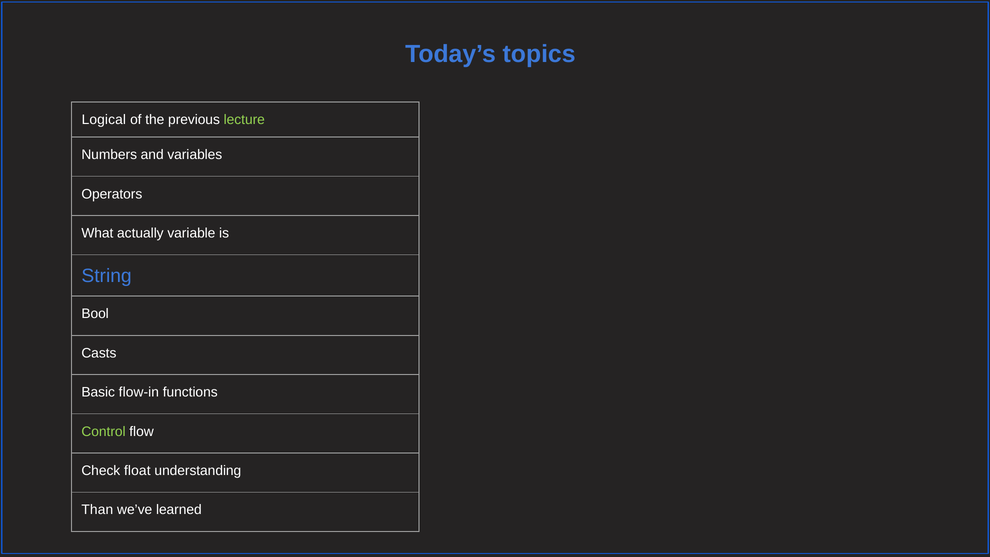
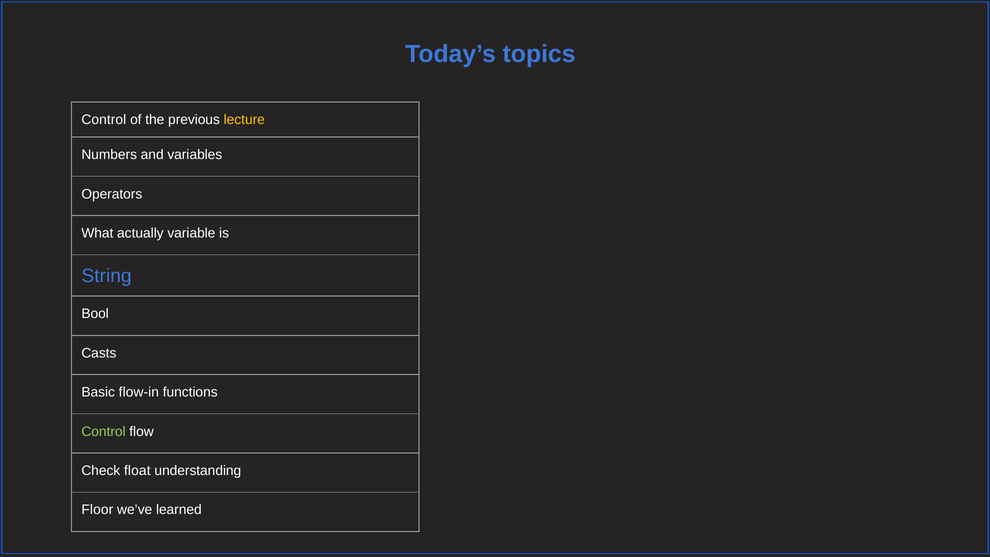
Logical at (104, 120): Logical -> Control
lecture colour: light green -> yellow
Than: Than -> Floor
